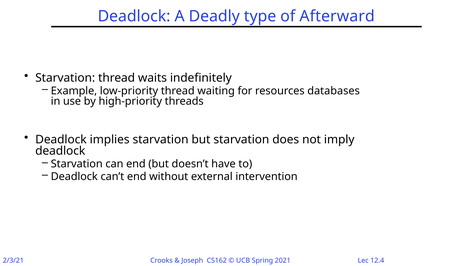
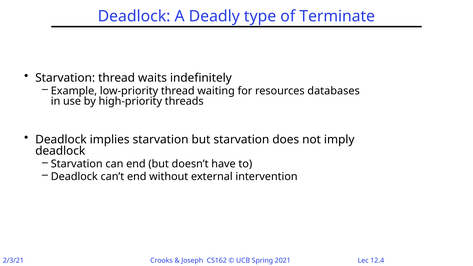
Afterward: Afterward -> Terminate
